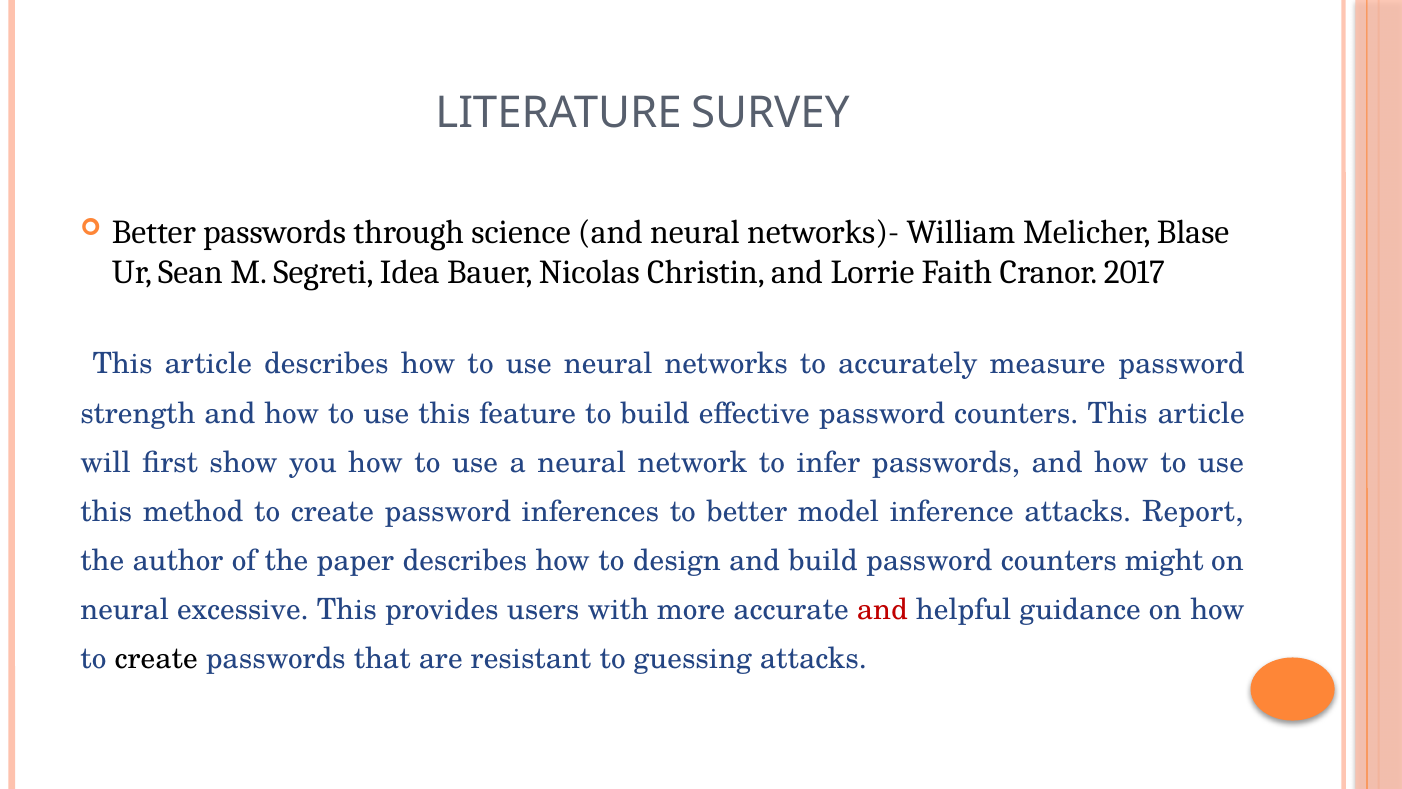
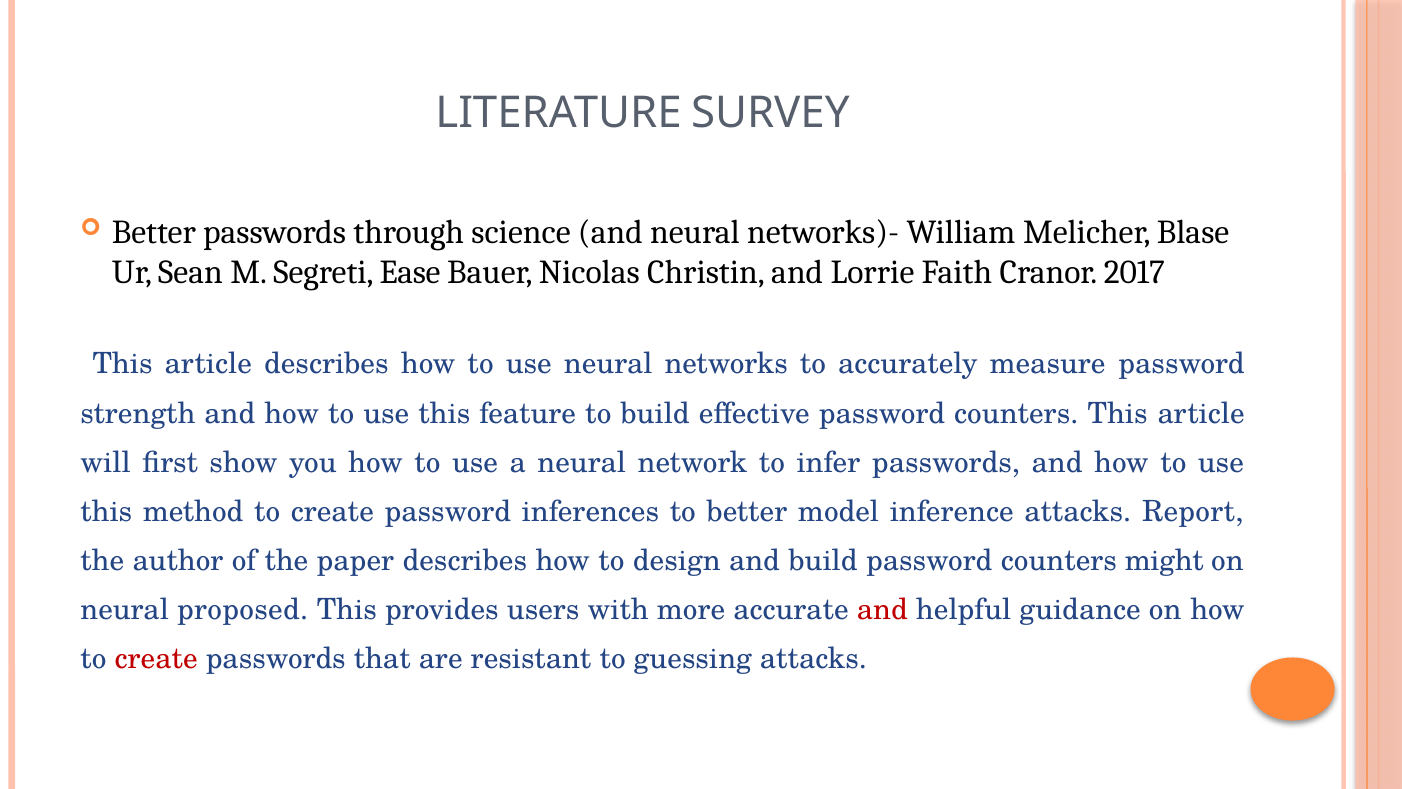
Idea: Idea -> Ease
excessive: excessive -> proposed
create at (156, 659) colour: black -> red
